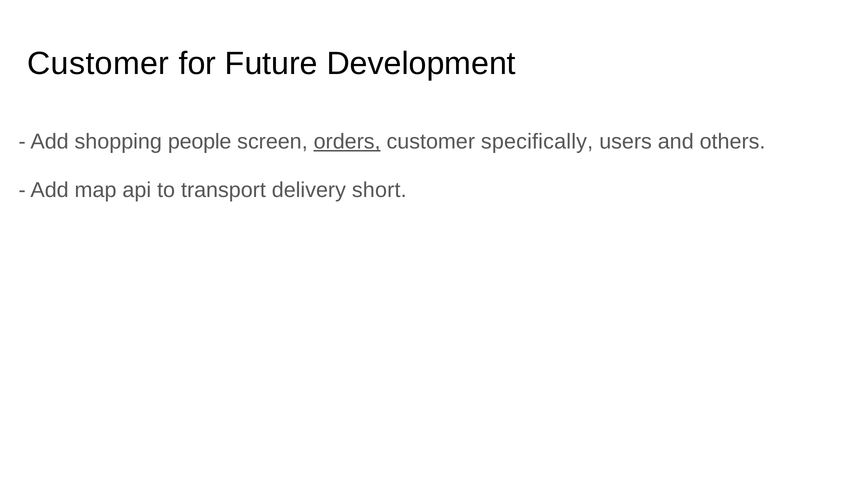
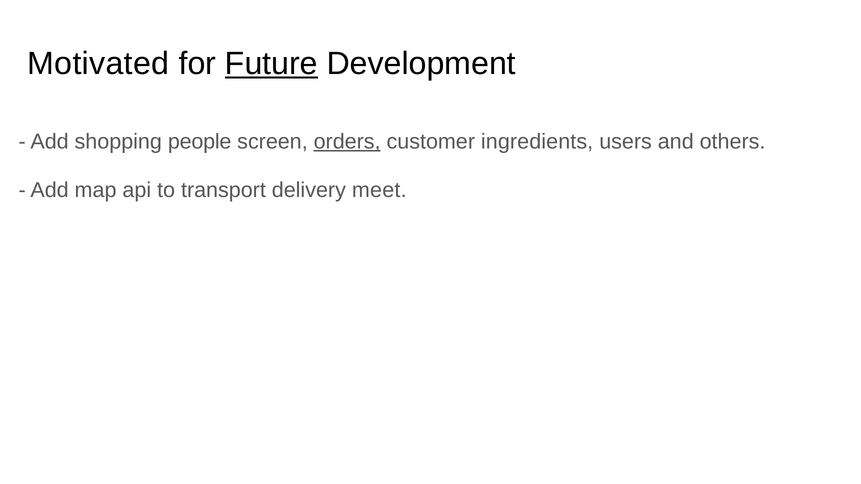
Customer at (98, 64): Customer -> Motivated
Future underline: none -> present
specifically: specifically -> ingredients
short: short -> meet
